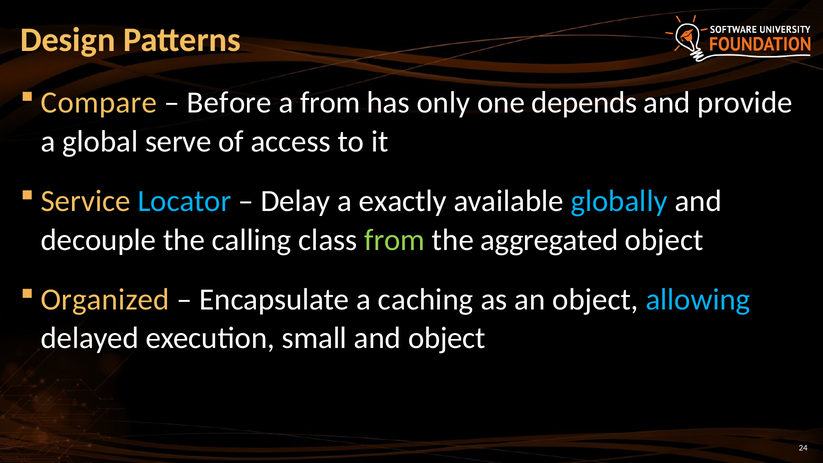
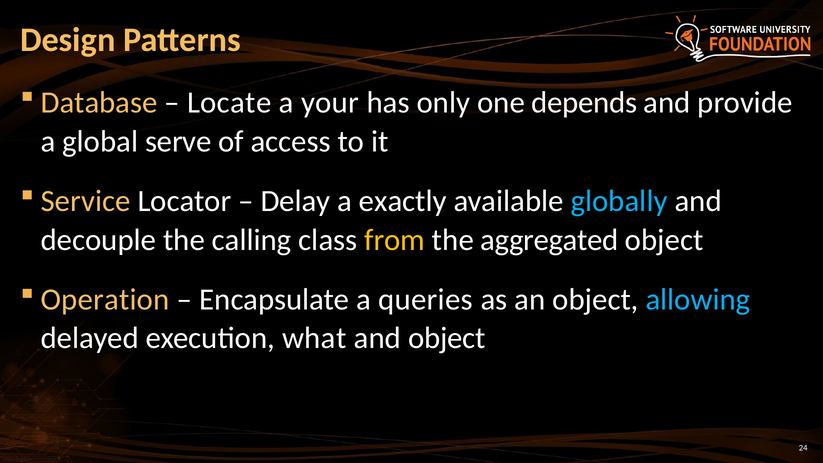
Compare: Compare -> Database
Before: Before -> Locate
a from: from -> your
Locator colour: light blue -> white
from at (395, 240) colour: light green -> yellow
Organized: Organized -> Operation
caching: caching -> queries
small: small -> what
